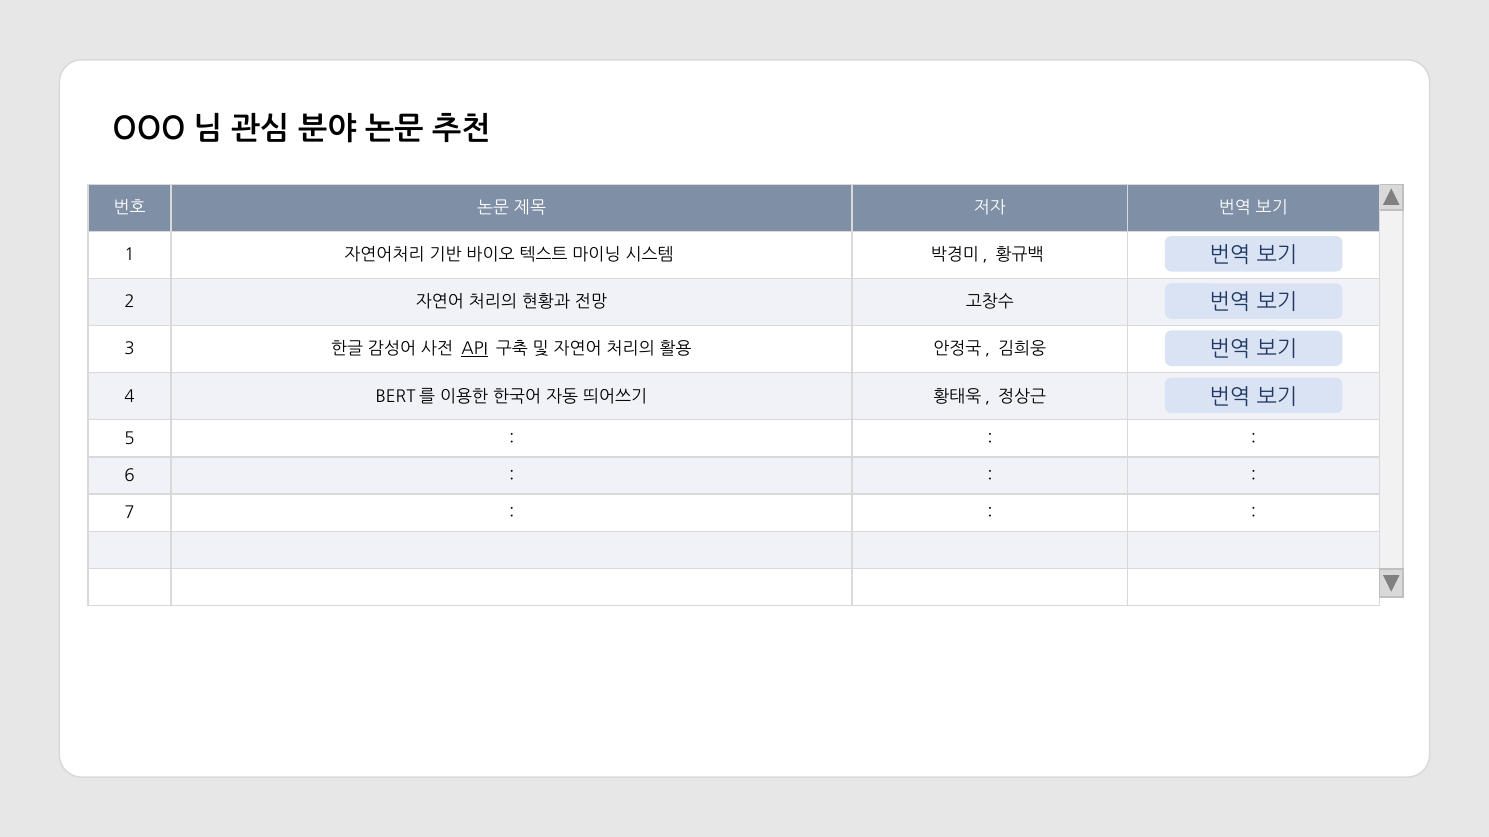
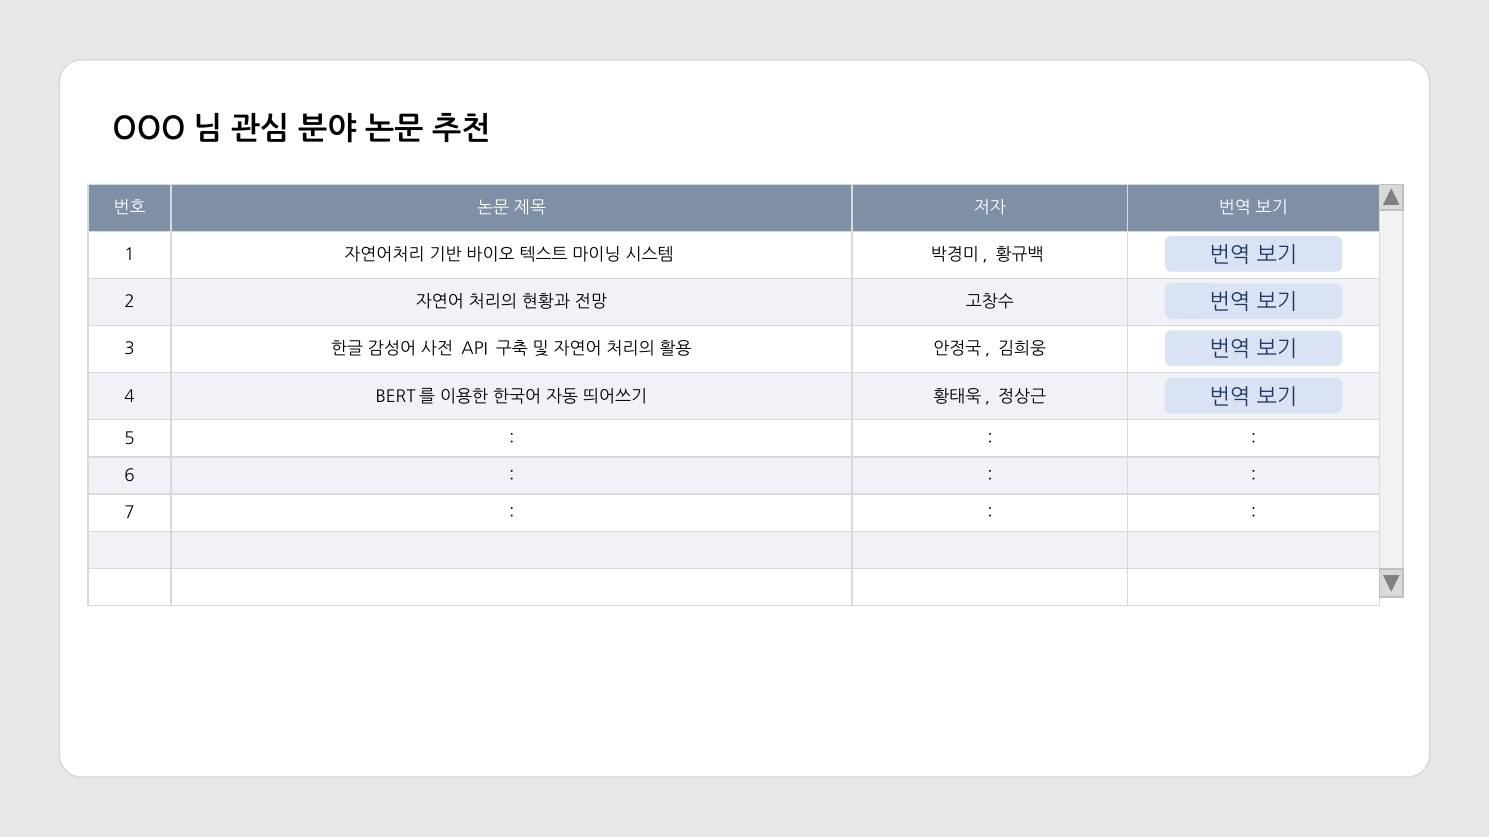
API underline: present -> none
